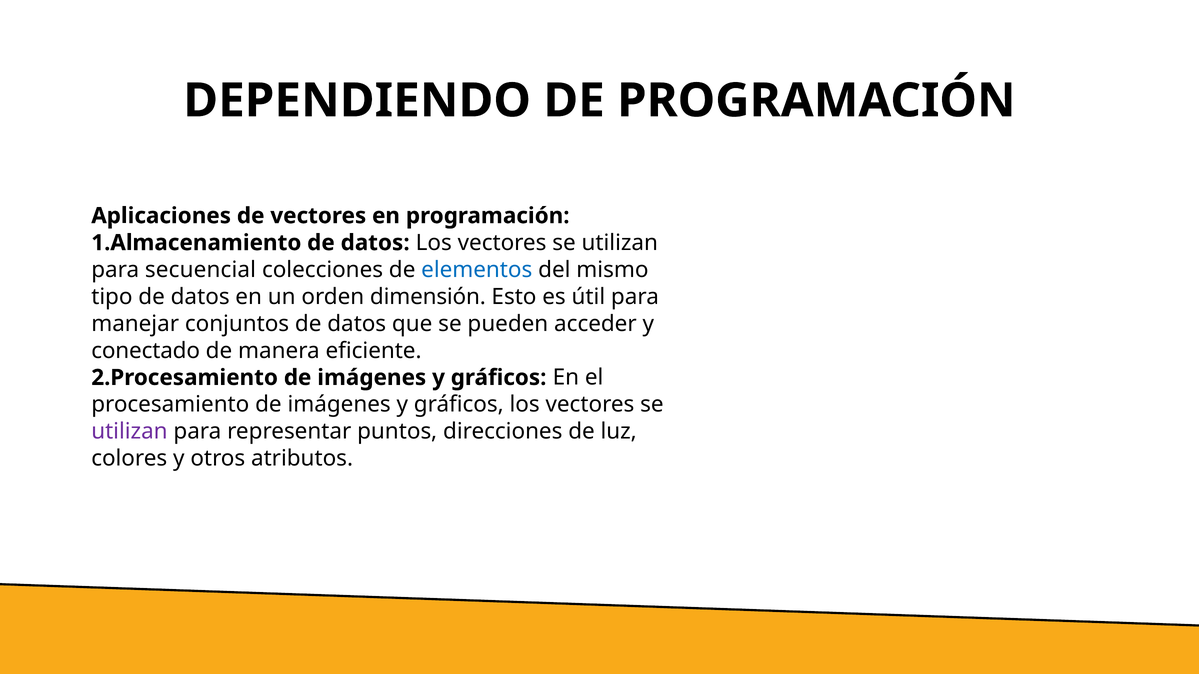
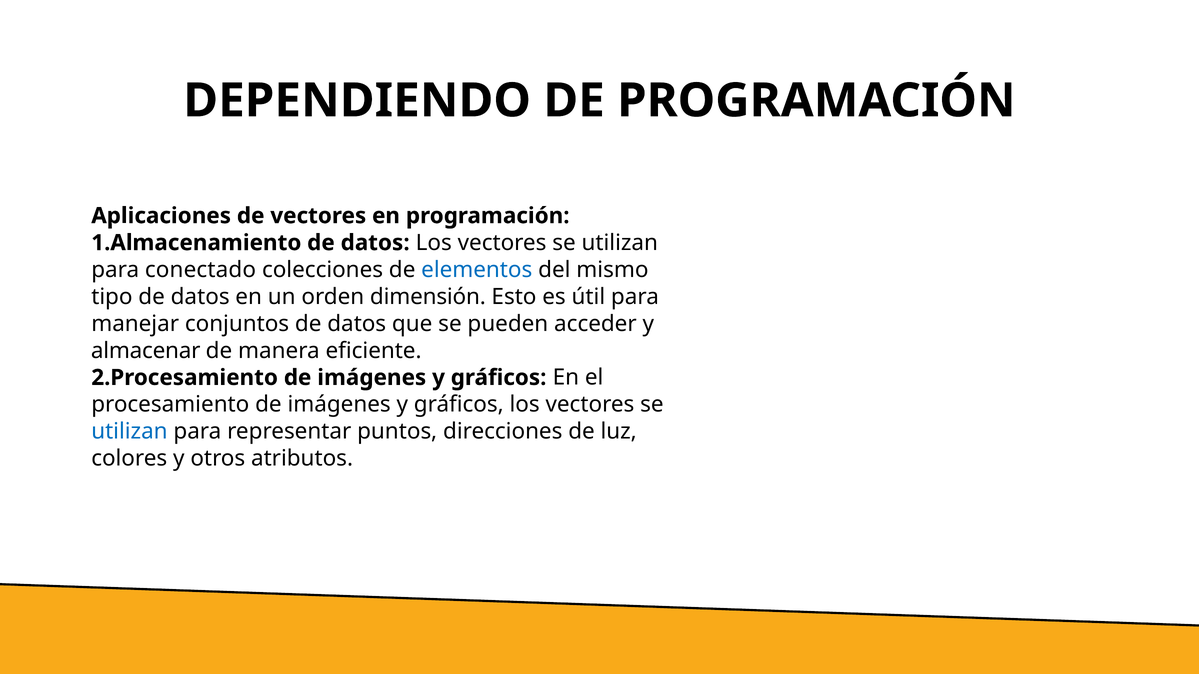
secuencial: secuencial -> conectado
conectado: conectado -> almacenar
utilizan at (129, 432) colour: purple -> blue
